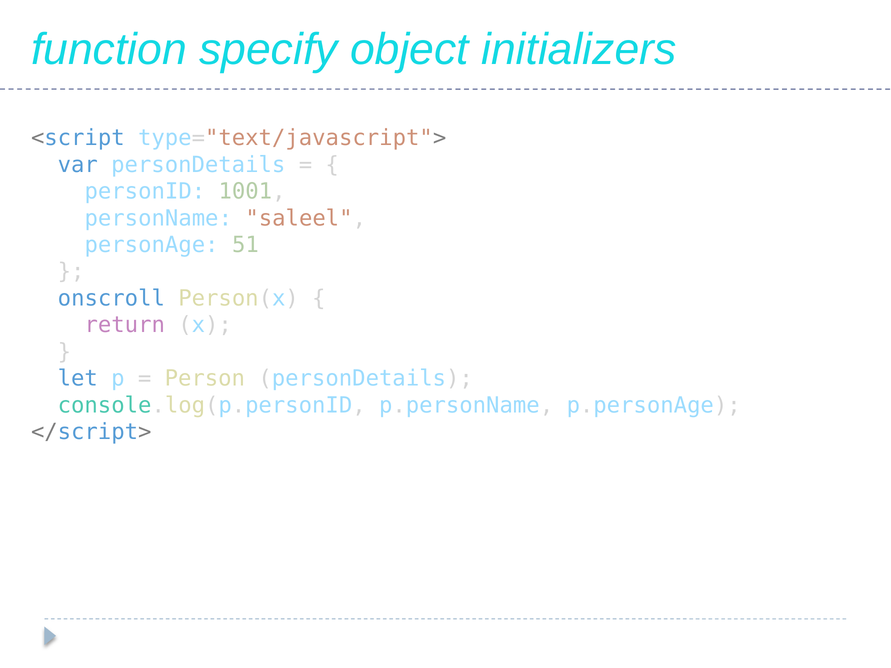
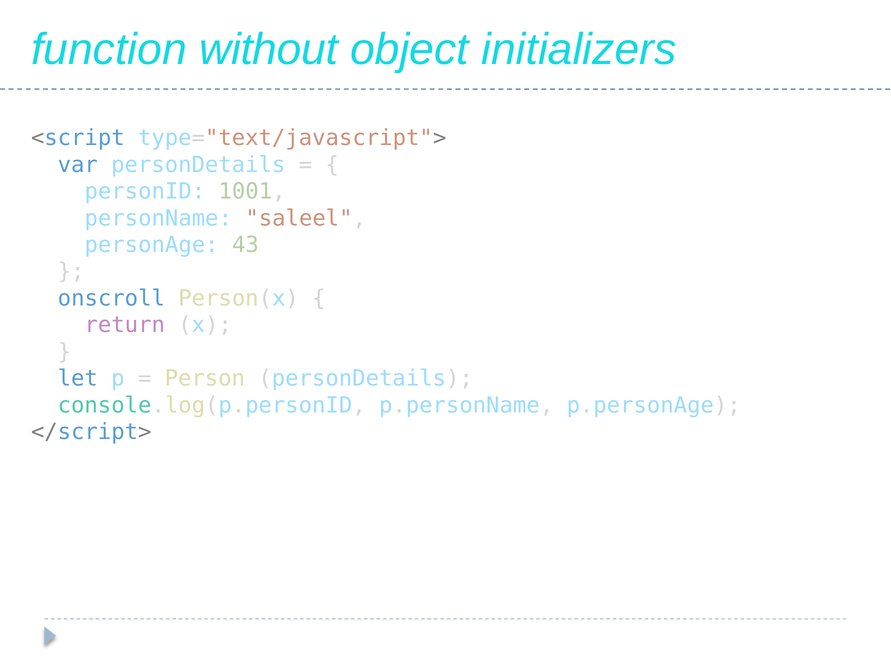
specify: specify -> without
51: 51 -> 43
